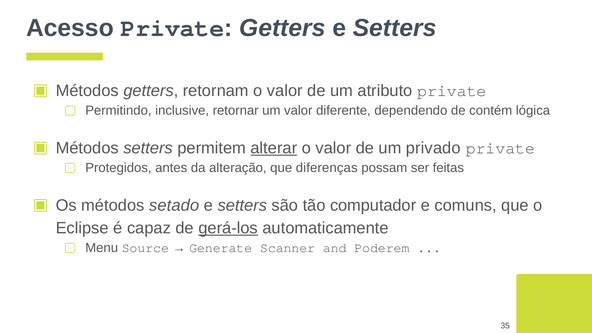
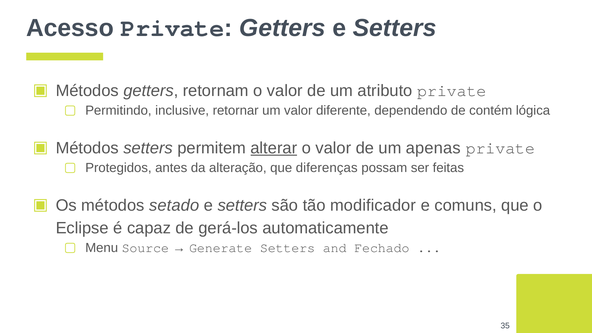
privado: privado -> apenas
computador: computador -> modificador
gerá-los underline: present -> none
Generate Scanner: Scanner -> Setters
Poderem: Poderem -> Fechado
